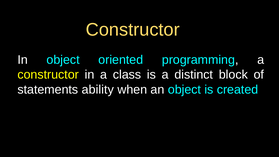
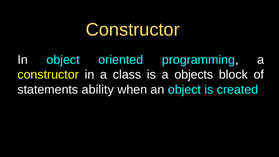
distinct: distinct -> objects
